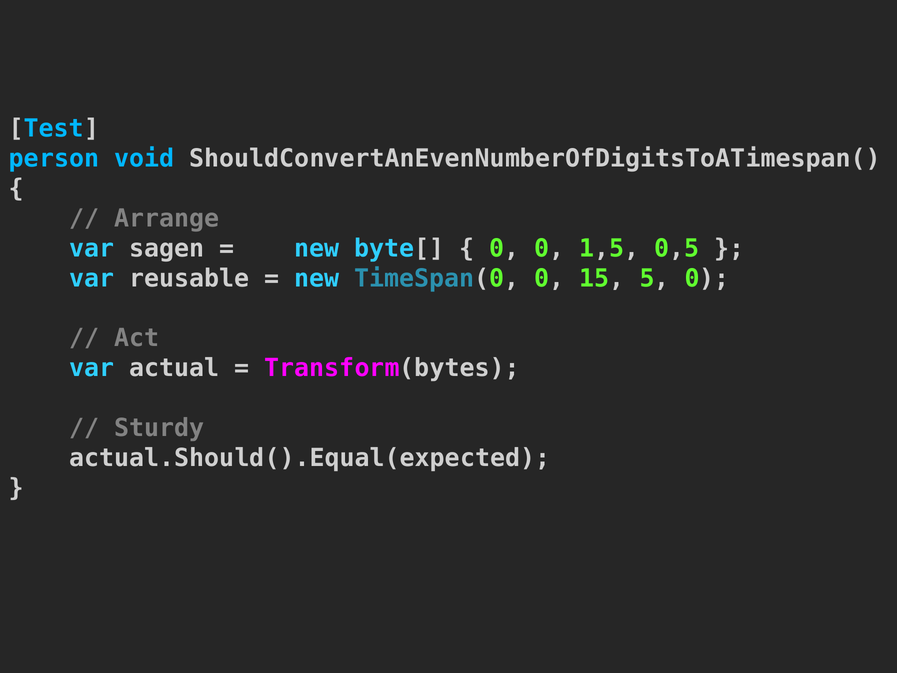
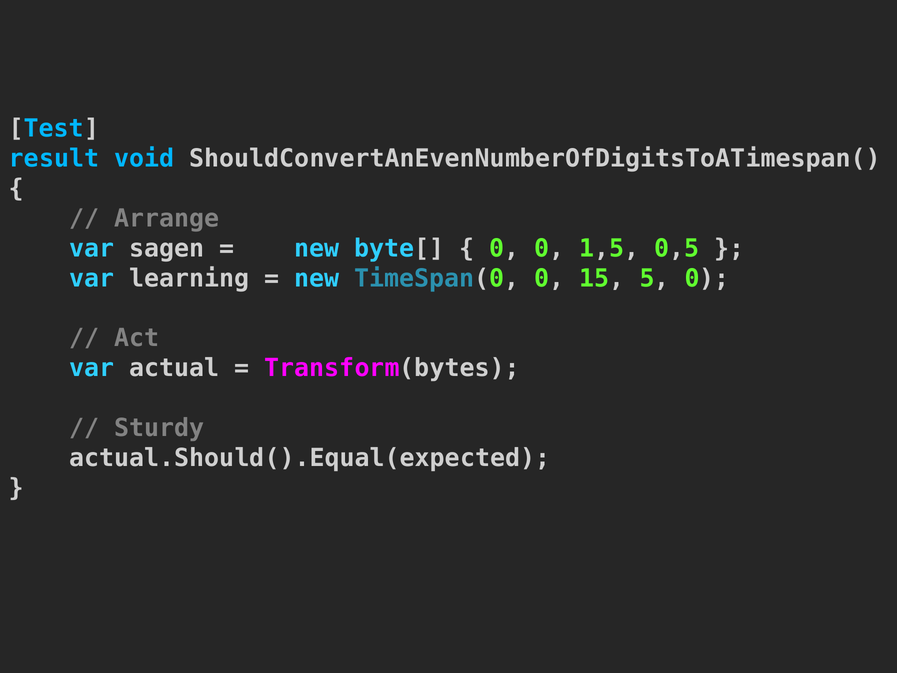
person: person -> result
reusable: reusable -> learning
